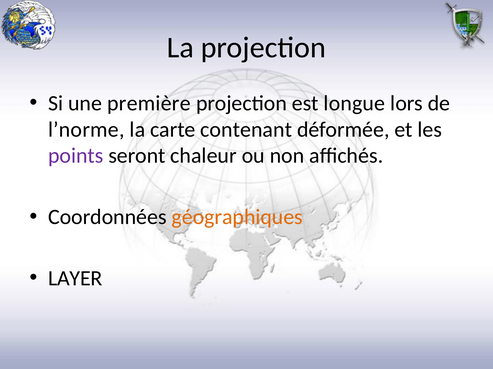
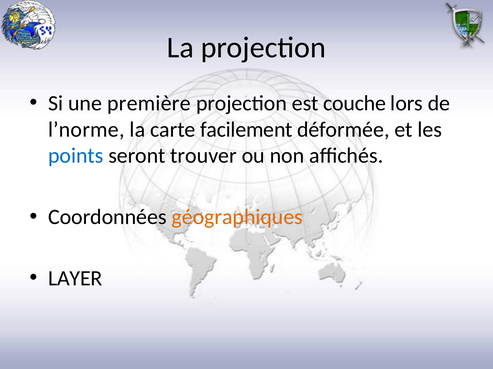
longue: longue -> couche
contenant: contenant -> facilement
points colour: purple -> blue
chaleur: chaleur -> trouver
